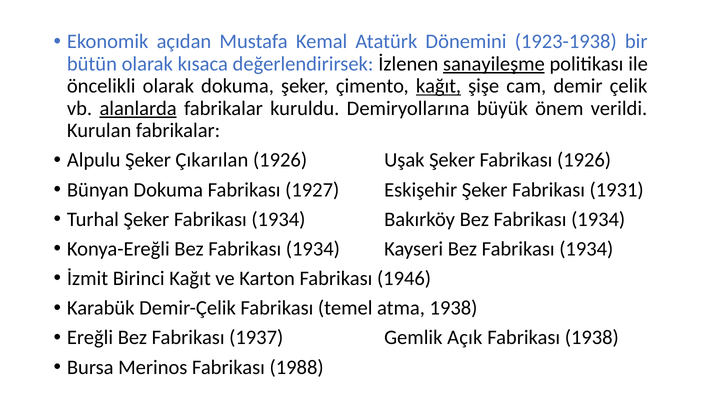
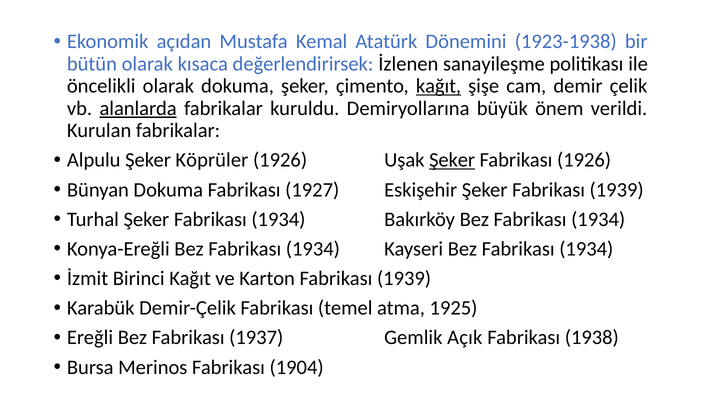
sanayileşme underline: present -> none
Çıkarılan: Çıkarılan -> Köprüler
Şeker at (452, 160) underline: none -> present
Şeker Fabrikası 1931: 1931 -> 1939
Karton Fabrikası 1946: 1946 -> 1939
atma 1938: 1938 -> 1925
1988: 1988 -> 1904
